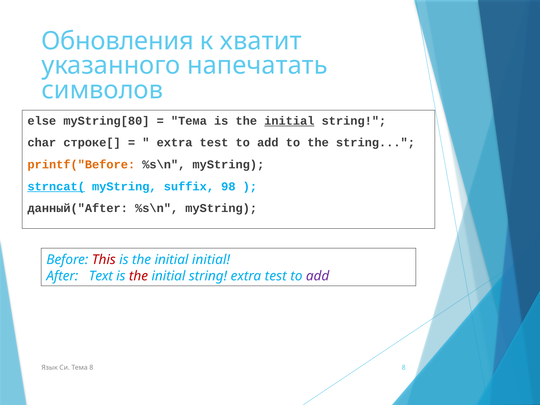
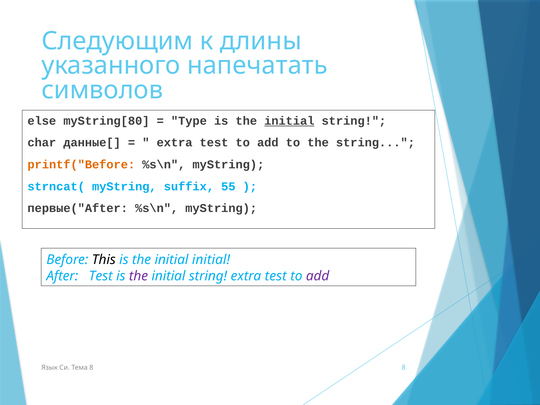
Обновления: Обновления -> Следующим
хватит: хватит -> длины
Тема at (189, 121): Тема -> Type
строке[: строке[ -> данные[
strncat( underline: present -> none
98: 98 -> 55
данный("After: данный("After -> первые("After
This colour: red -> black
After Text: Text -> Test
the at (138, 276) colour: red -> purple
